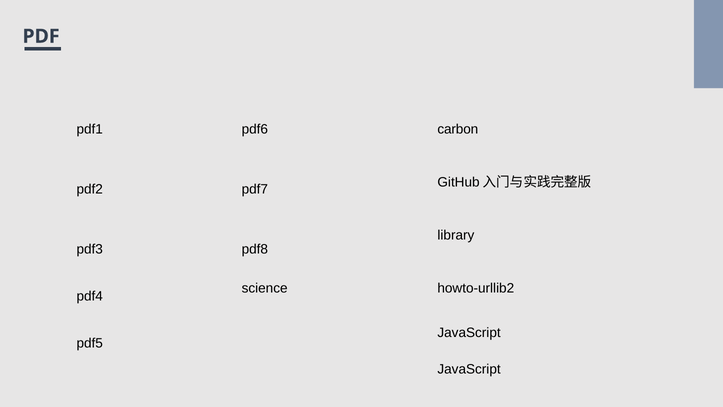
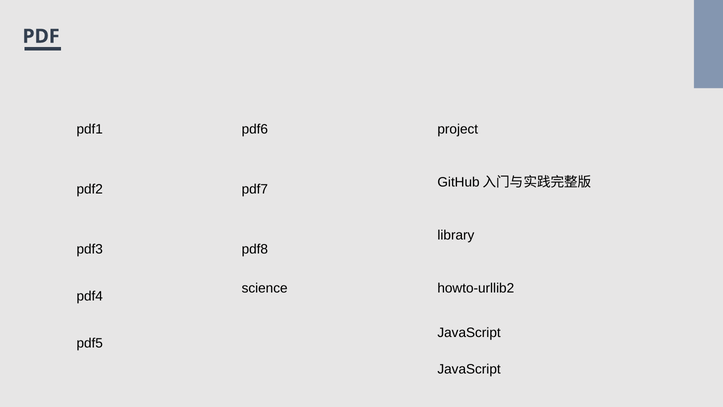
carbon: carbon -> project
